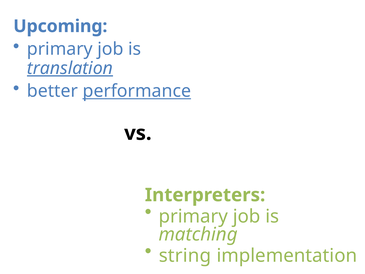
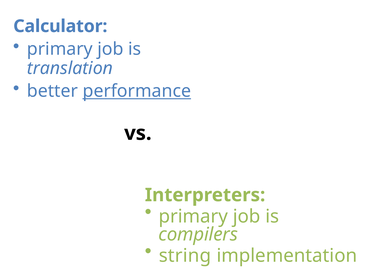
Upcoming: Upcoming -> Calculator
translation underline: present -> none
matching: matching -> compilers
